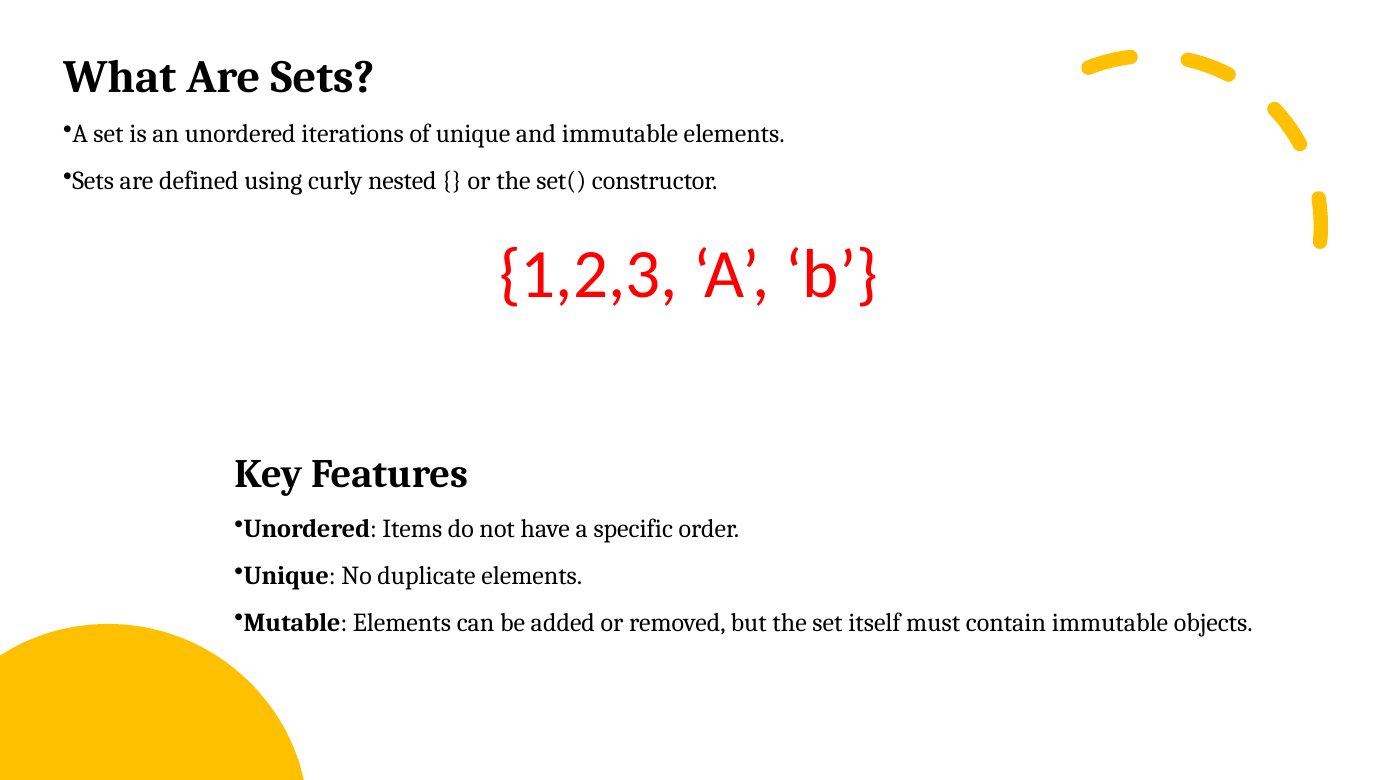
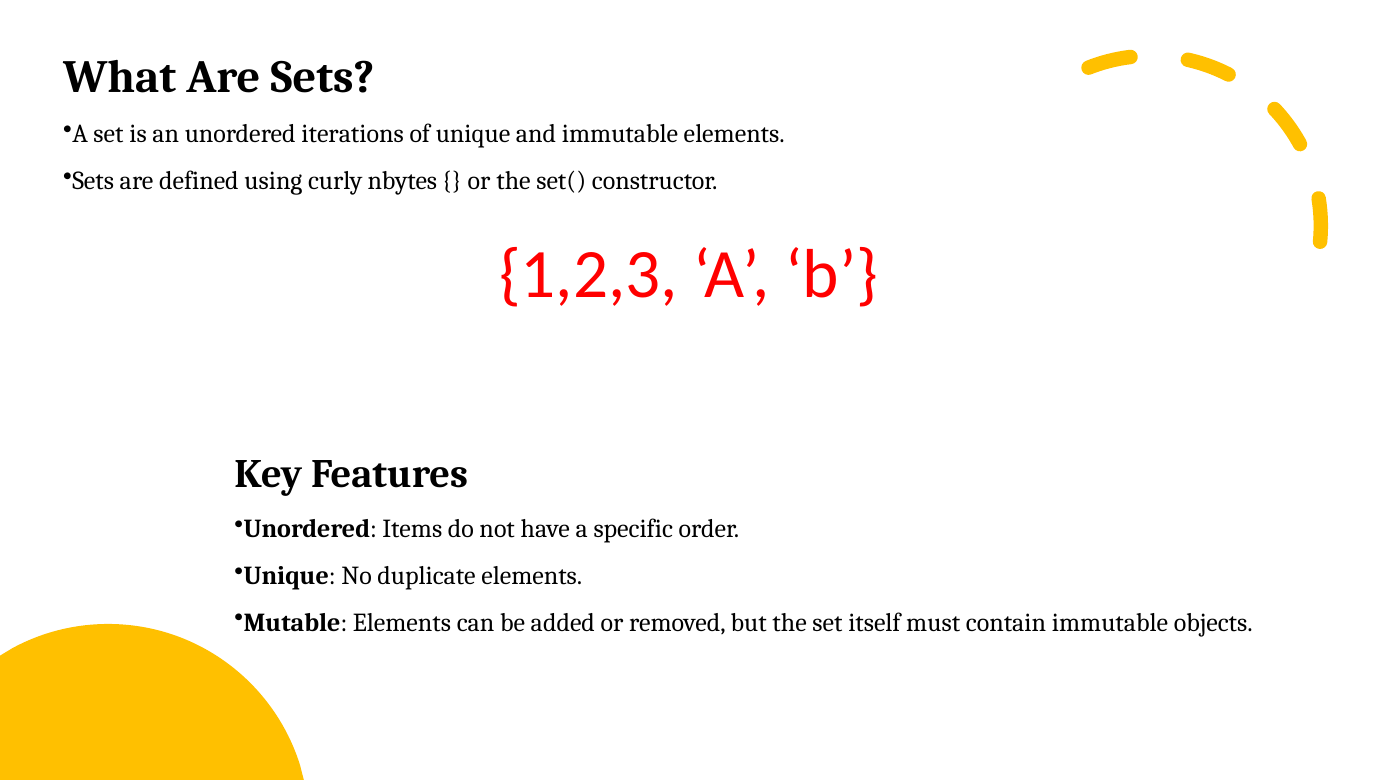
nested: nested -> nbytes
